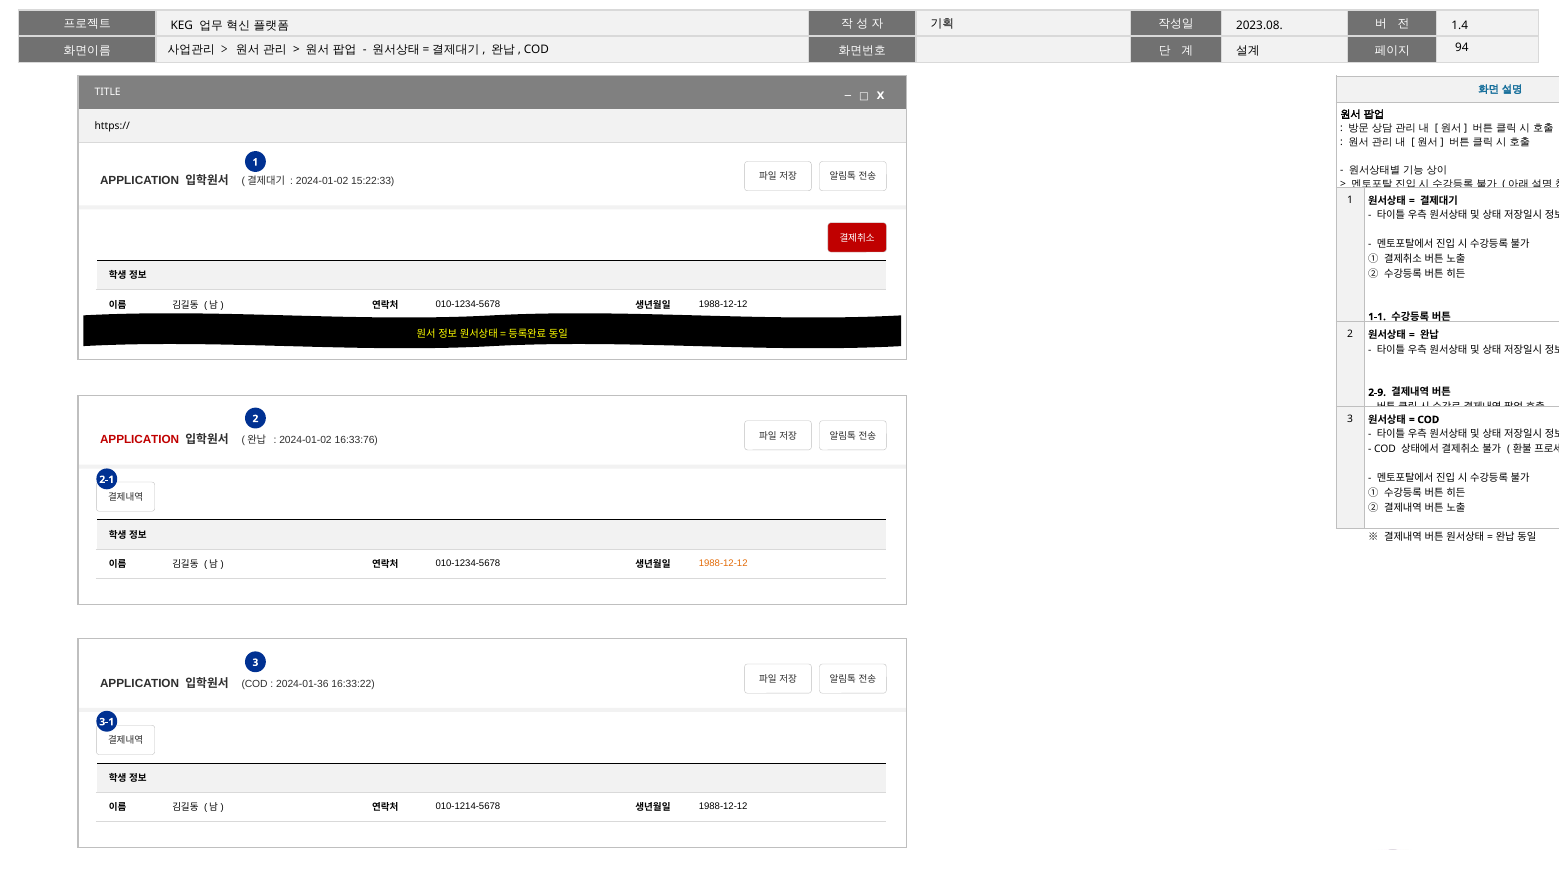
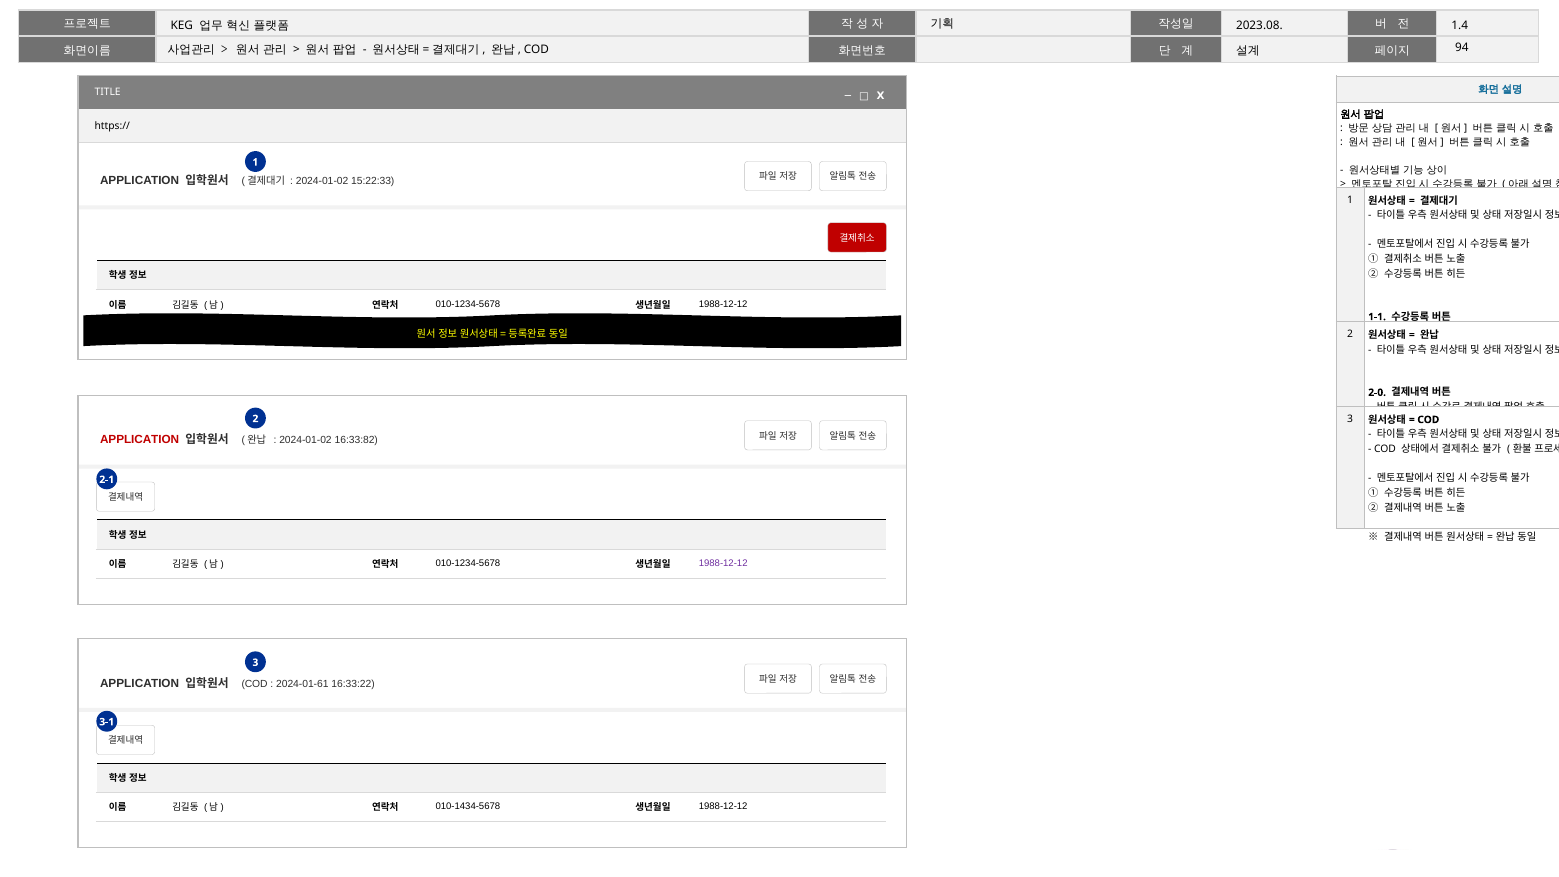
2-9: 2-9 -> 2-0
16:33:76: 16:33:76 -> 16:33:82
1988-12-12 at (723, 563) colour: orange -> purple
2024-01-36: 2024-01-36 -> 2024-01-61
010-1214-5678: 010-1214-5678 -> 010-1434-5678
